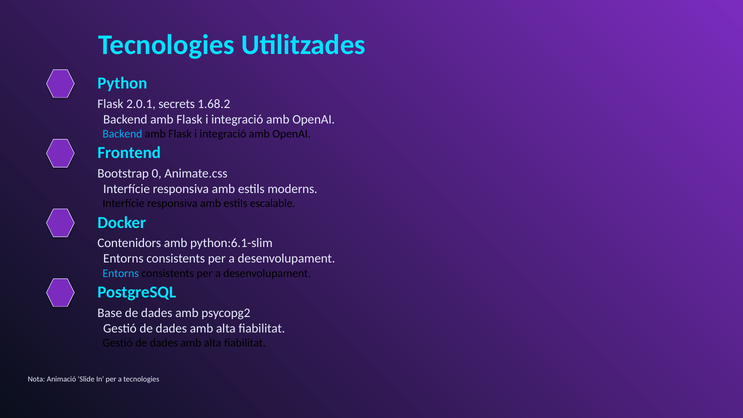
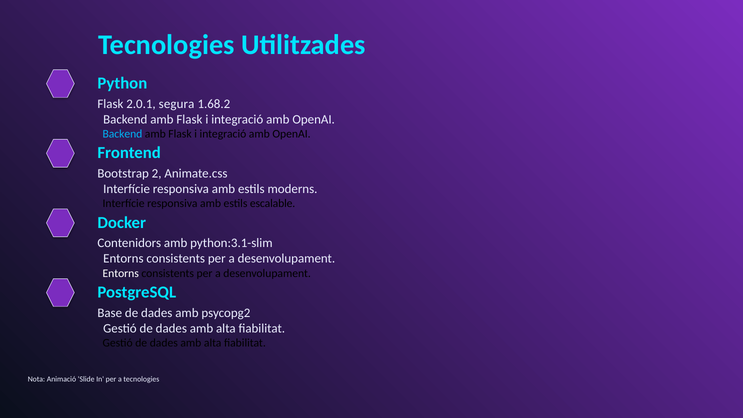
secrets: secrets -> segura
0: 0 -> 2
python:6.1-slim: python:6.1-slim -> python:3.1-slim
Entorns at (121, 273) colour: light blue -> white
